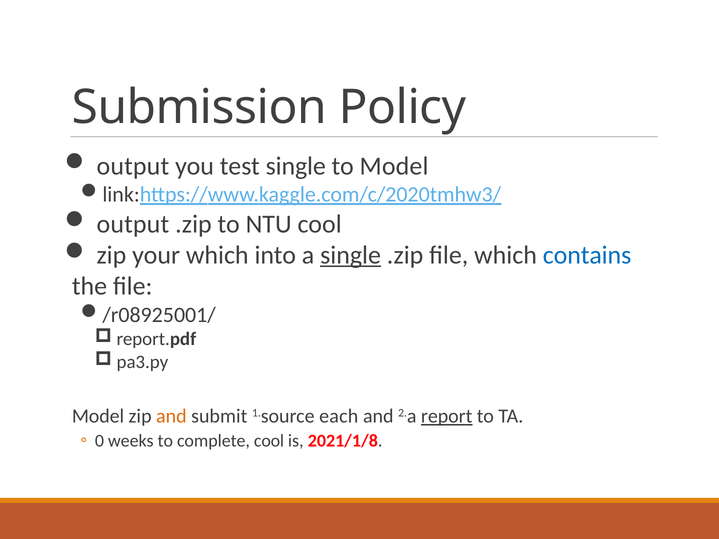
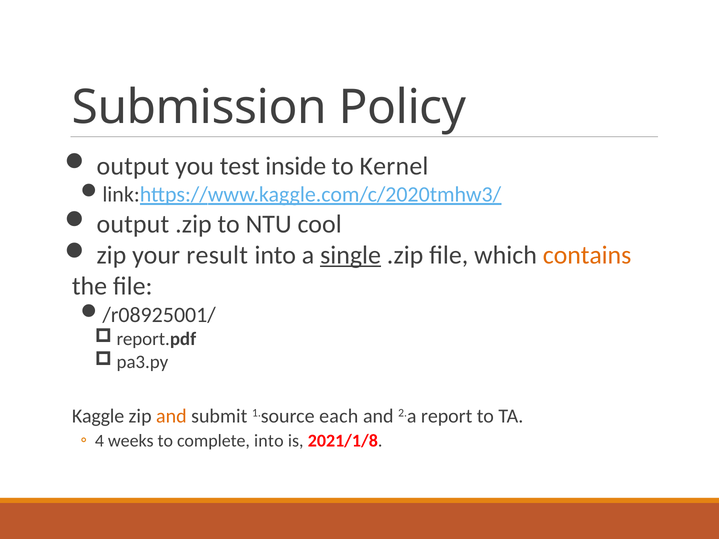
test single: single -> inside
to Model: Model -> Kernel
your which: which -> result
contains colour: blue -> orange
Model at (98, 416): Model -> Kaggle
report underline: present -> none
0: 0 -> 4
complete cool: cool -> into
